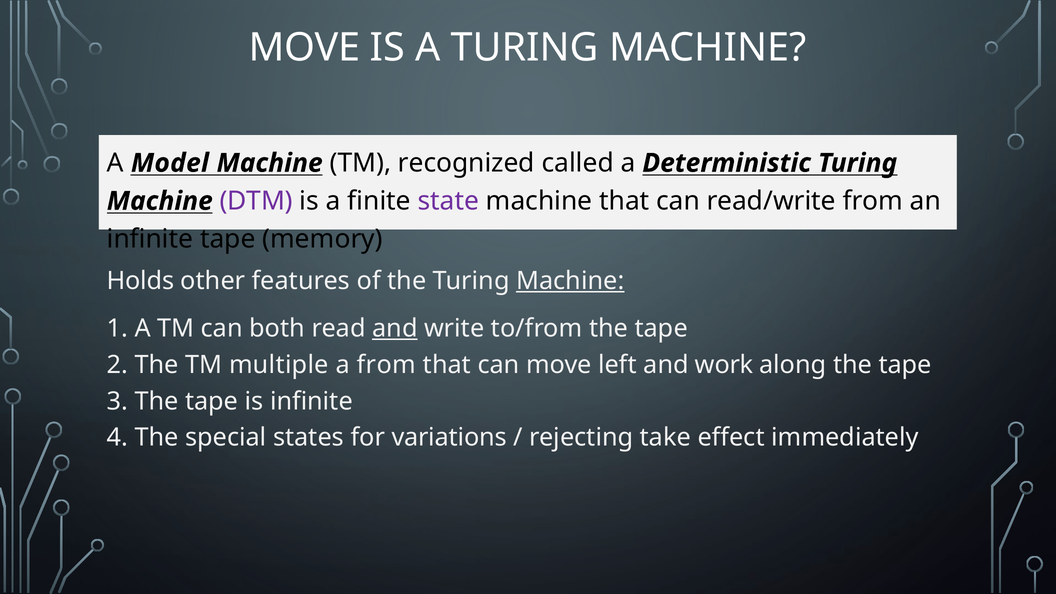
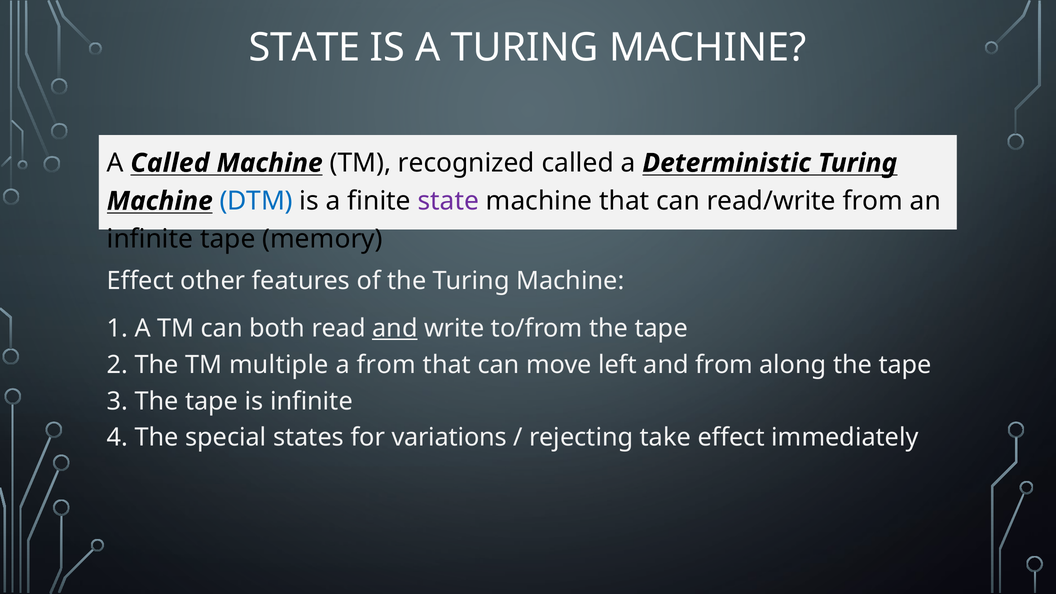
MOVE at (305, 48): MOVE -> STATE
A Model: Model -> Called
DTM colour: purple -> blue
Holds at (140, 281): Holds -> Effect
Machine at (570, 281) underline: present -> none
and work: work -> from
